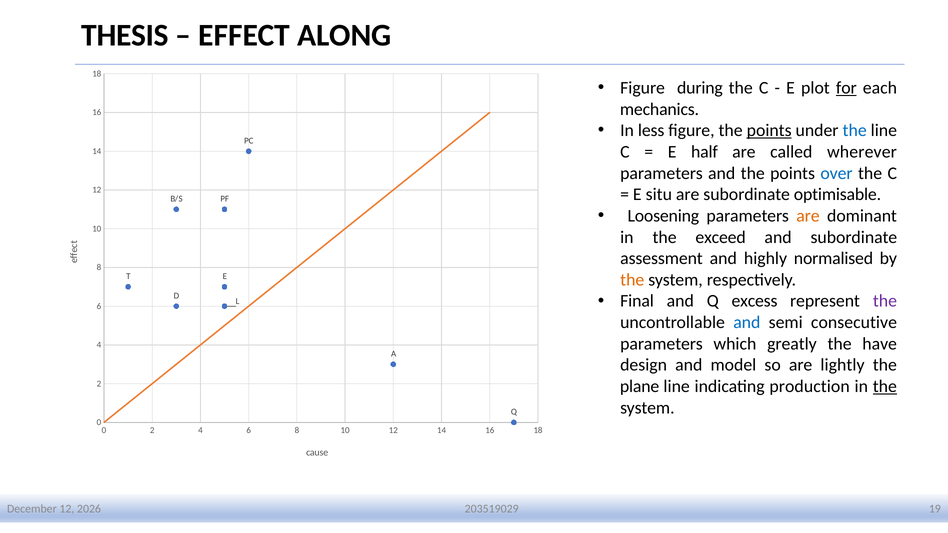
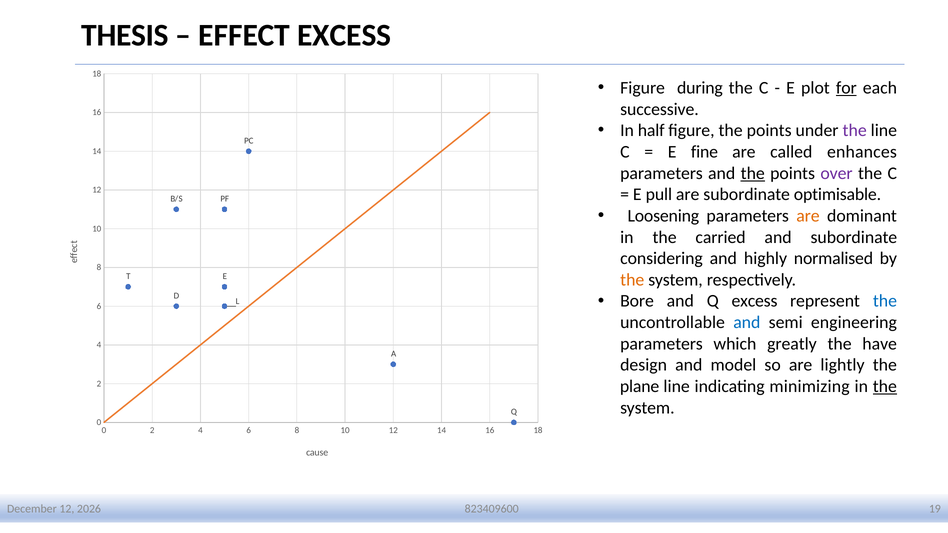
EFFECT ALONG: ALONG -> EXCESS
mechanics: mechanics -> successive
less: less -> half
points at (769, 131) underline: present -> none
the at (855, 131) colour: blue -> purple
half: half -> fine
wherever: wherever -> enhances
the at (753, 173) underline: none -> present
over colour: blue -> purple
situ: situ -> pull
exceed: exceed -> carried
assessment: assessment -> considering
Final: Final -> Bore
the at (885, 301) colour: purple -> blue
consecutive: consecutive -> engineering
production: production -> minimizing
203519029: 203519029 -> 823409600
